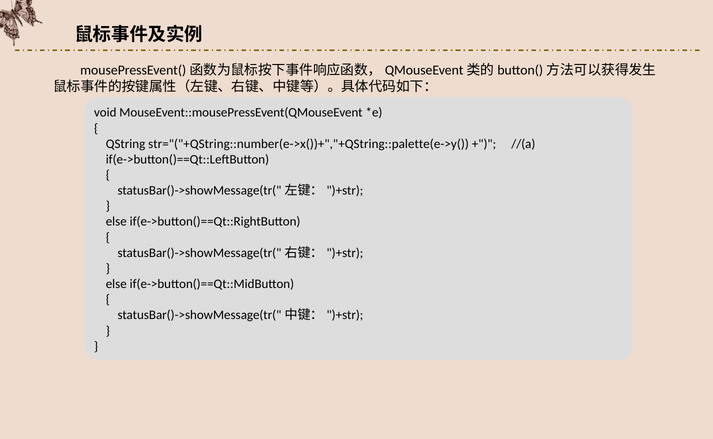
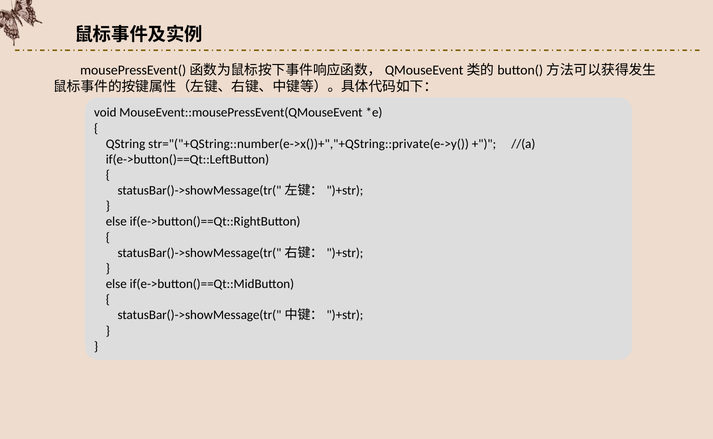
str="("+QString::number(e->x())+","+QString::palette(e->y(: str="("+QString::number(e->x())+","+QString::palette(e->y( -> str="("+QString::number(e->x())+","+QString::private(e->y(
